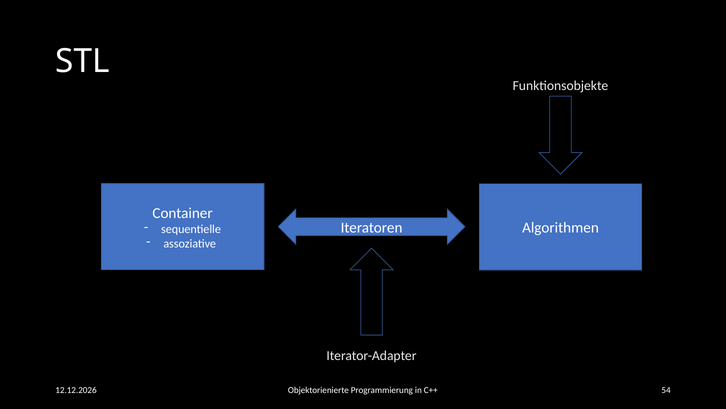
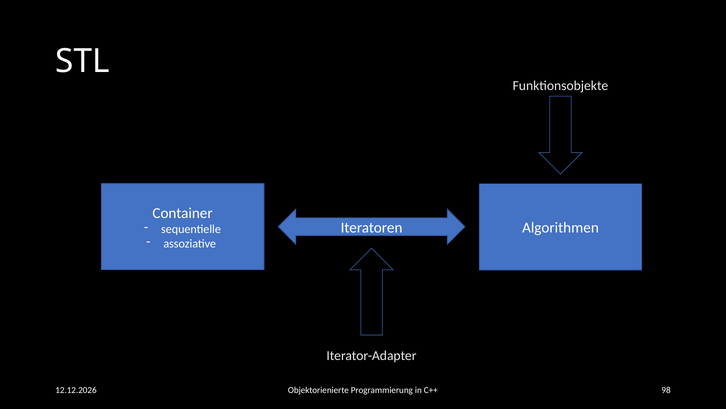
54: 54 -> 98
